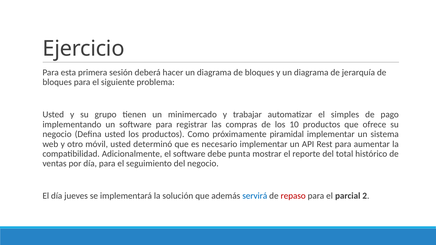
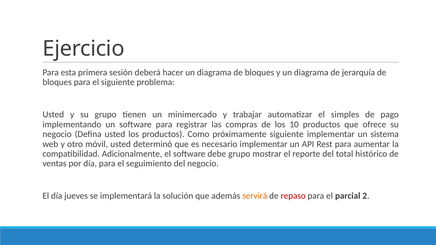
próximamente piramidal: piramidal -> siguiente
debe punta: punta -> grupo
servirá colour: blue -> orange
